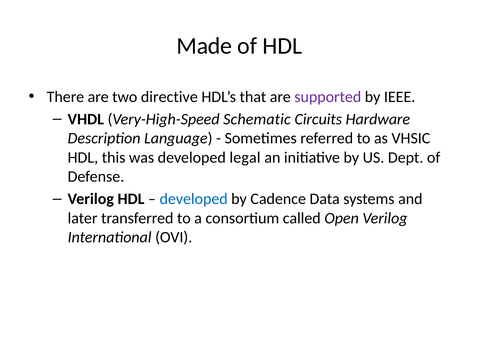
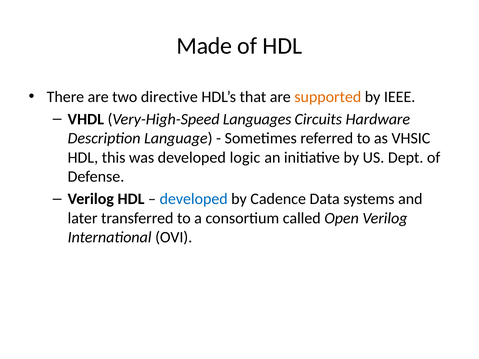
supported colour: purple -> orange
Schematic: Schematic -> Languages
legal: legal -> logic
